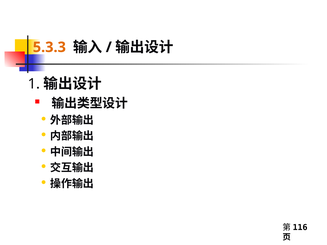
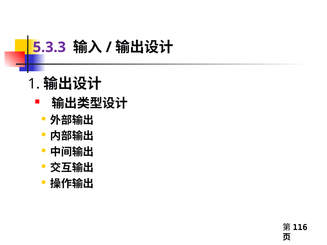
5.3.3 colour: orange -> purple
